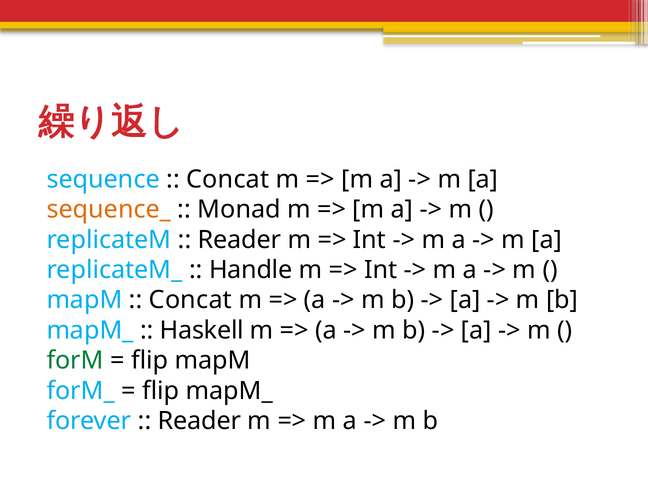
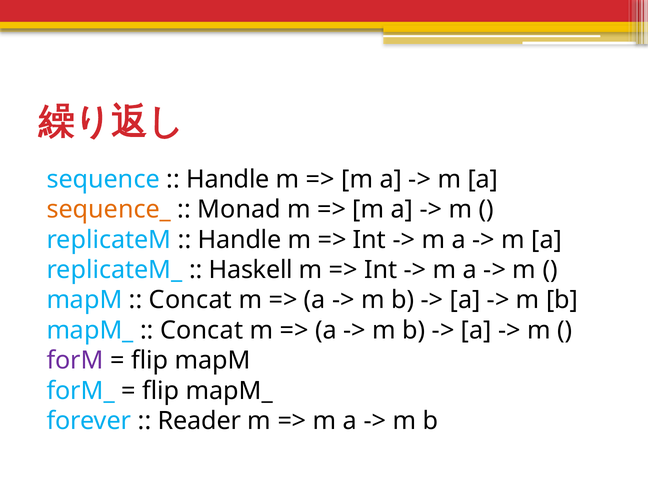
Concat at (228, 179): Concat -> Handle
Reader at (240, 240): Reader -> Handle
Handle: Handle -> Haskell
Haskell at (202, 330): Haskell -> Concat
forM colour: green -> purple
